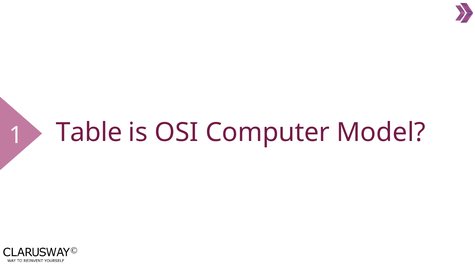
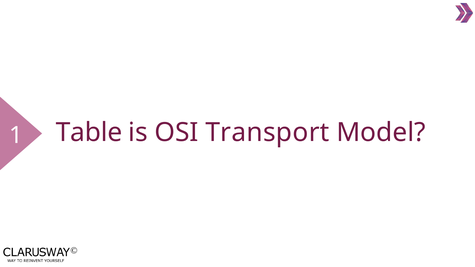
Computer: Computer -> Transport
